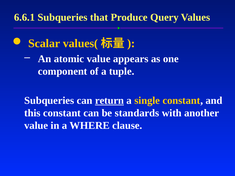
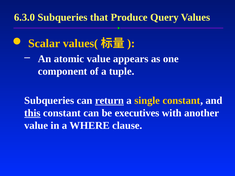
6.6.1: 6.6.1 -> 6.3.0
this underline: none -> present
standards: standards -> executives
